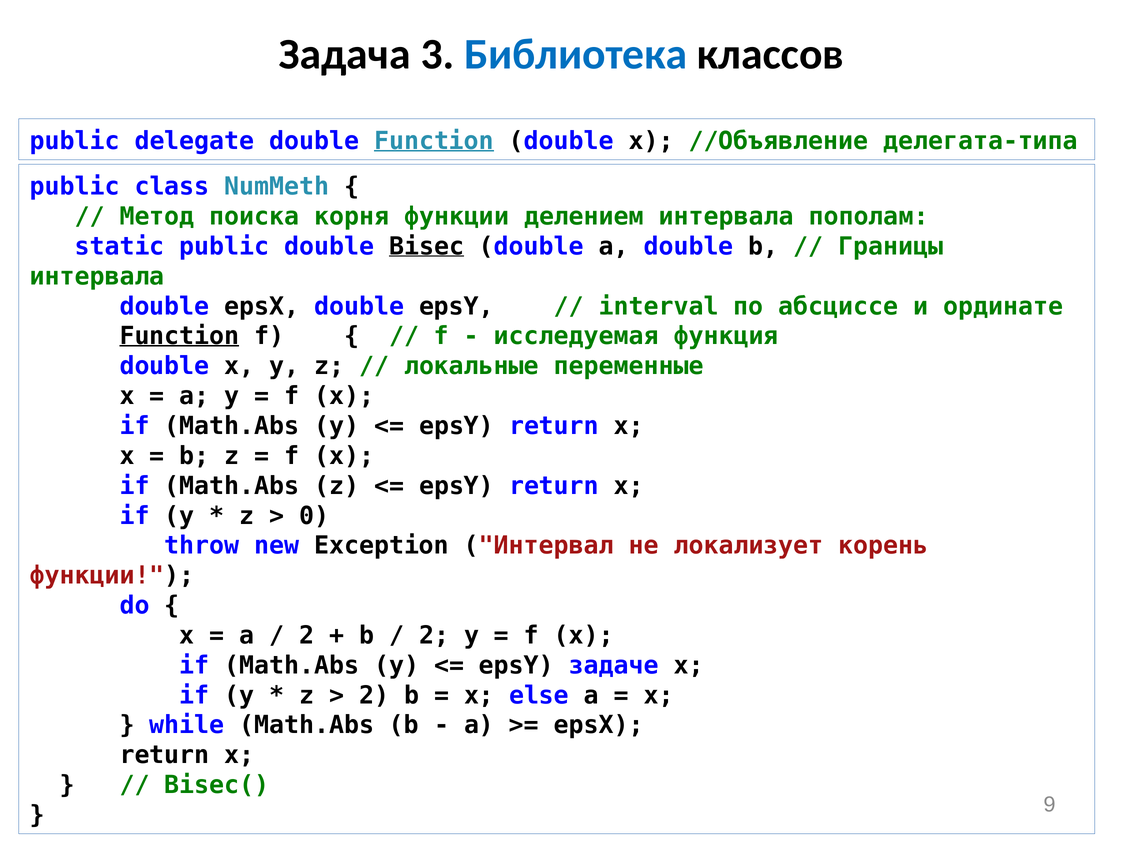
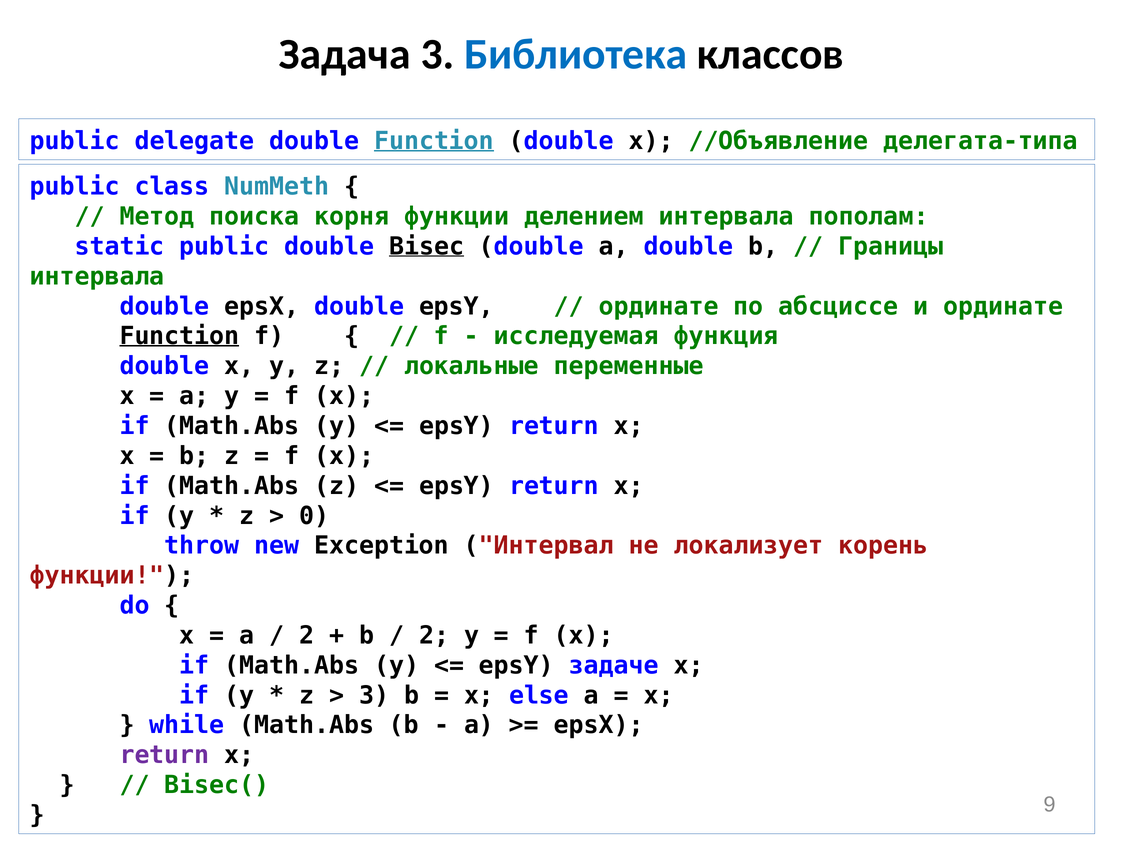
interval at (659, 306): interval -> ординате
2 at (374, 696): 2 -> 3
return at (164, 755) colour: black -> purple
